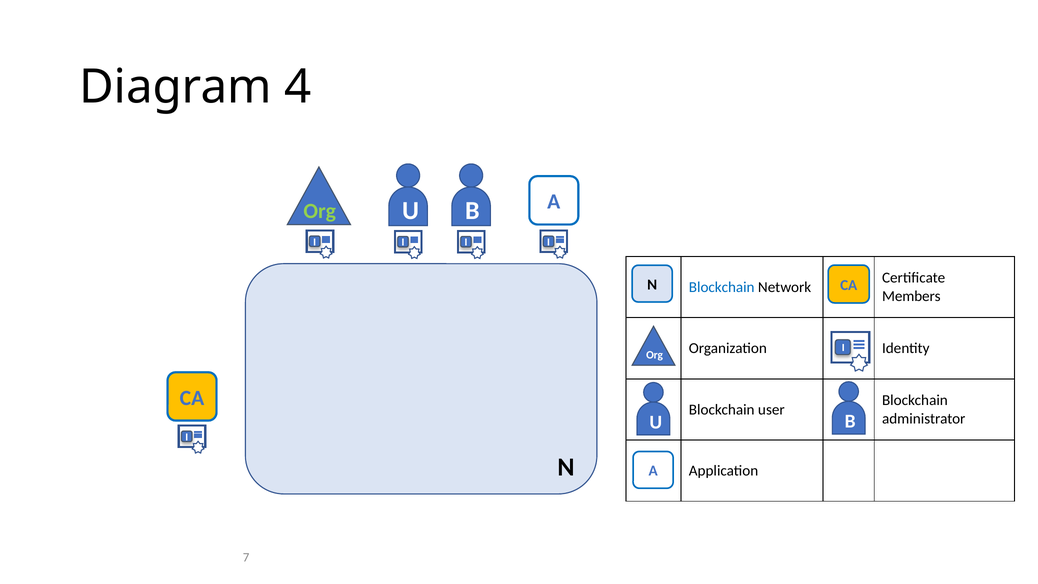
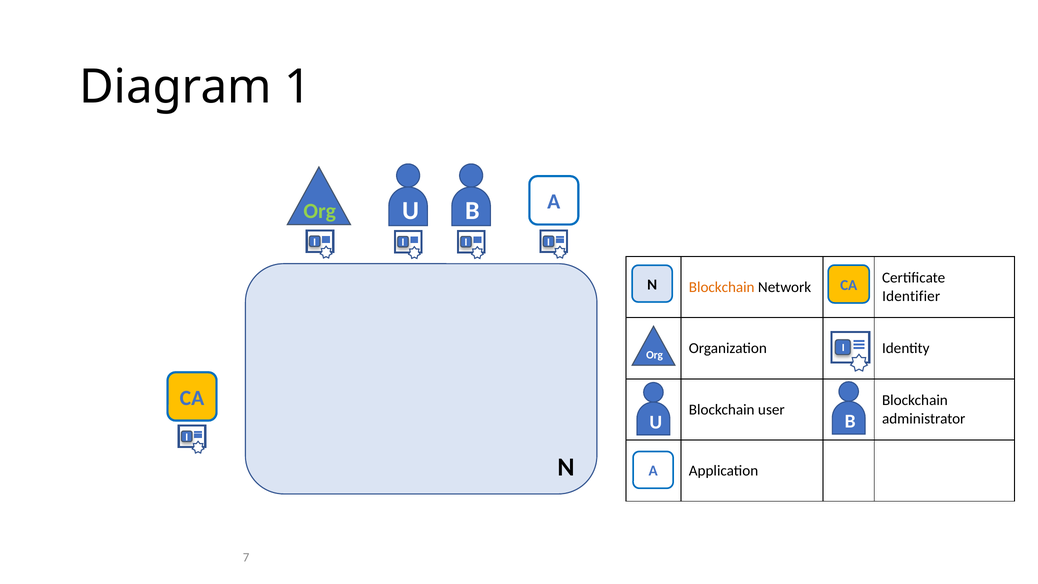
4: 4 -> 1
Blockchain at (722, 287) colour: blue -> orange
Members: Members -> Identifier
